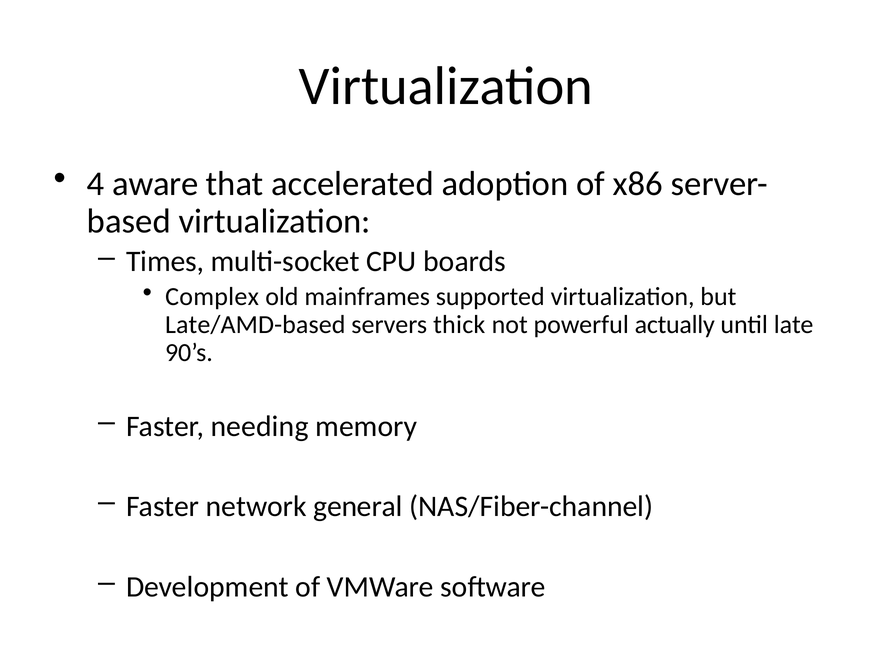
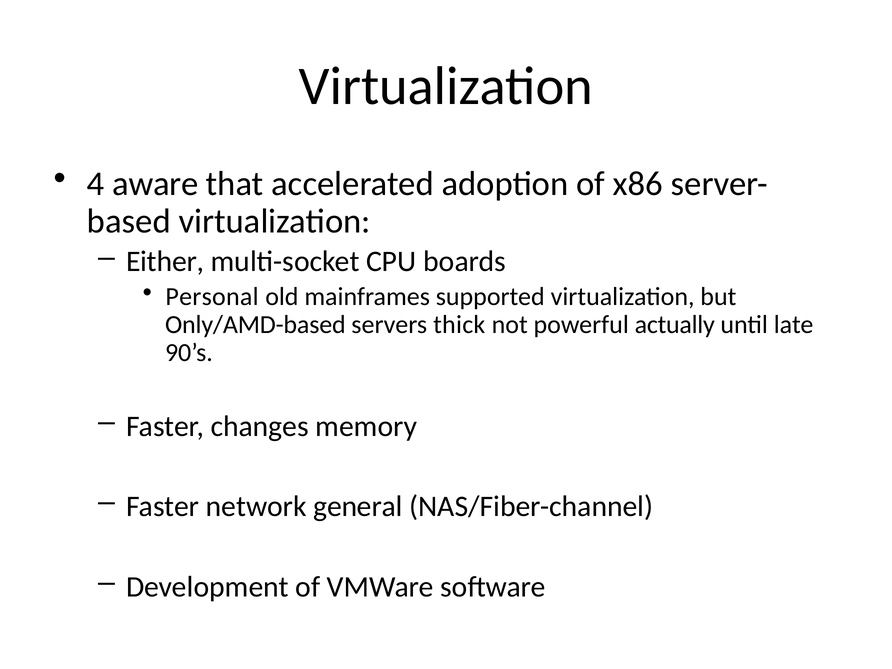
Times: Times -> Either
Complex: Complex -> Personal
Late/AMD-based: Late/AMD-based -> Only/AMD-based
needing: needing -> changes
